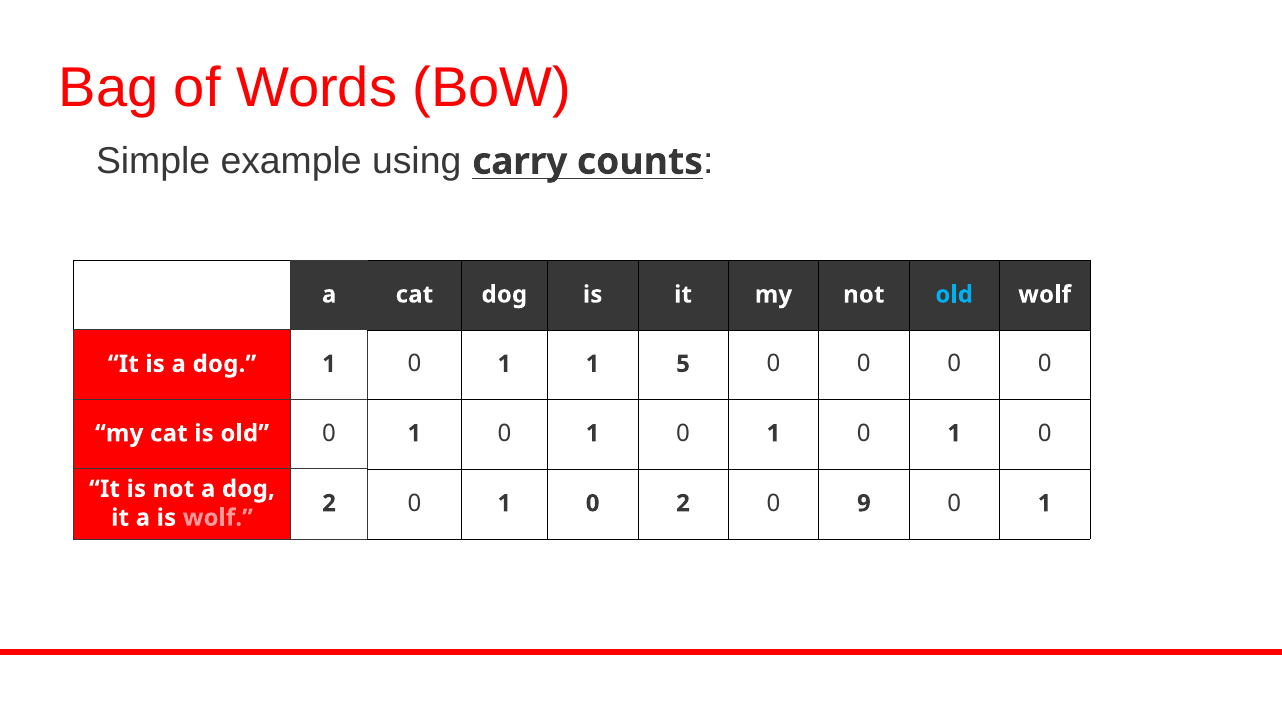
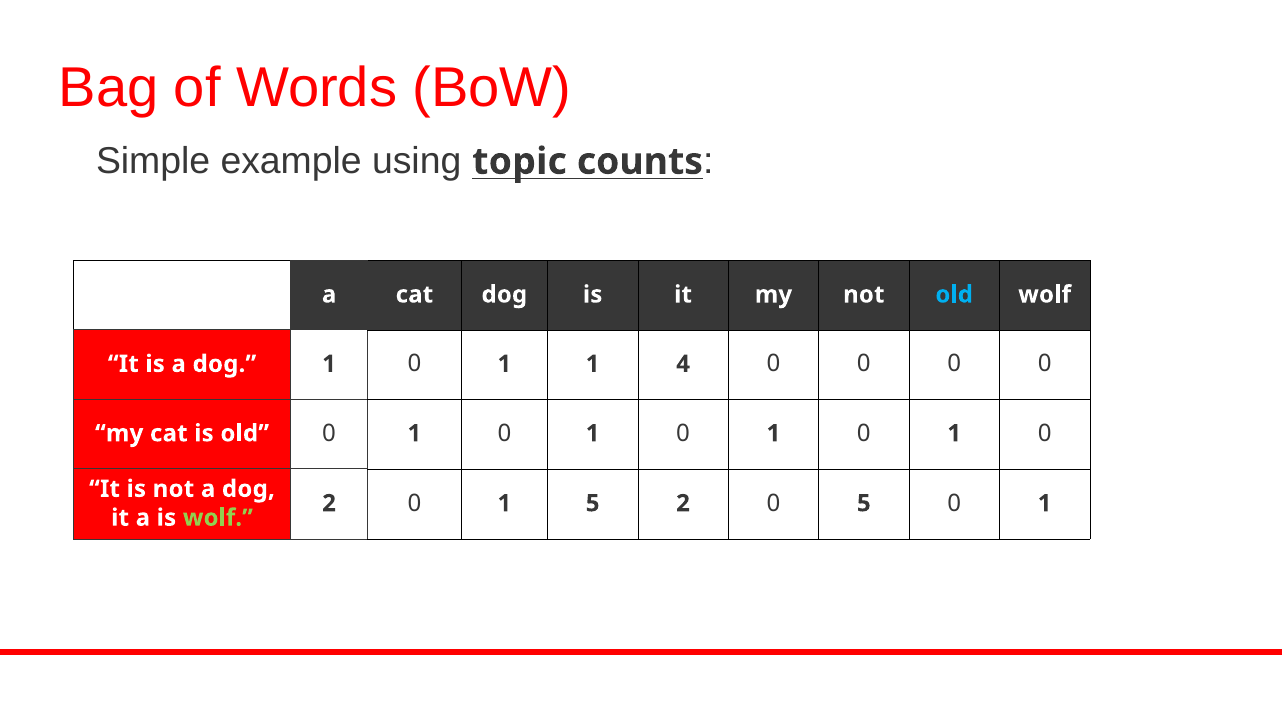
carry: carry -> topic
5: 5 -> 4
2 0 1 0: 0 -> 5
0 9: 9 -> 5
wolf at (218, 518) colour: pink -> light green
